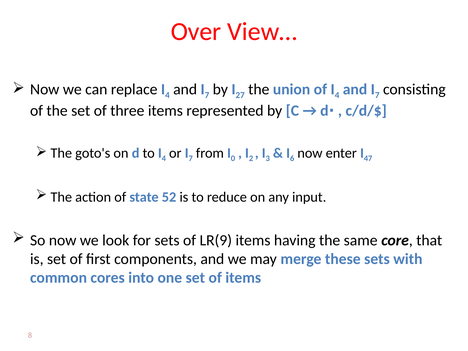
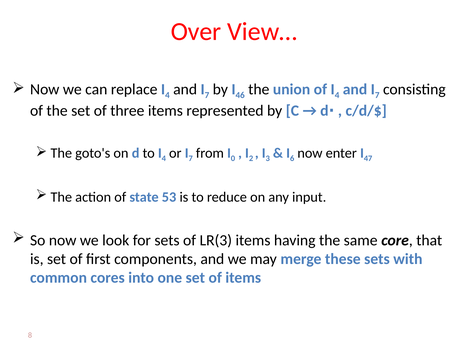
27: 27 -> 46
52: 52 -> 53
LR(9: LR(9 -> LR(3
